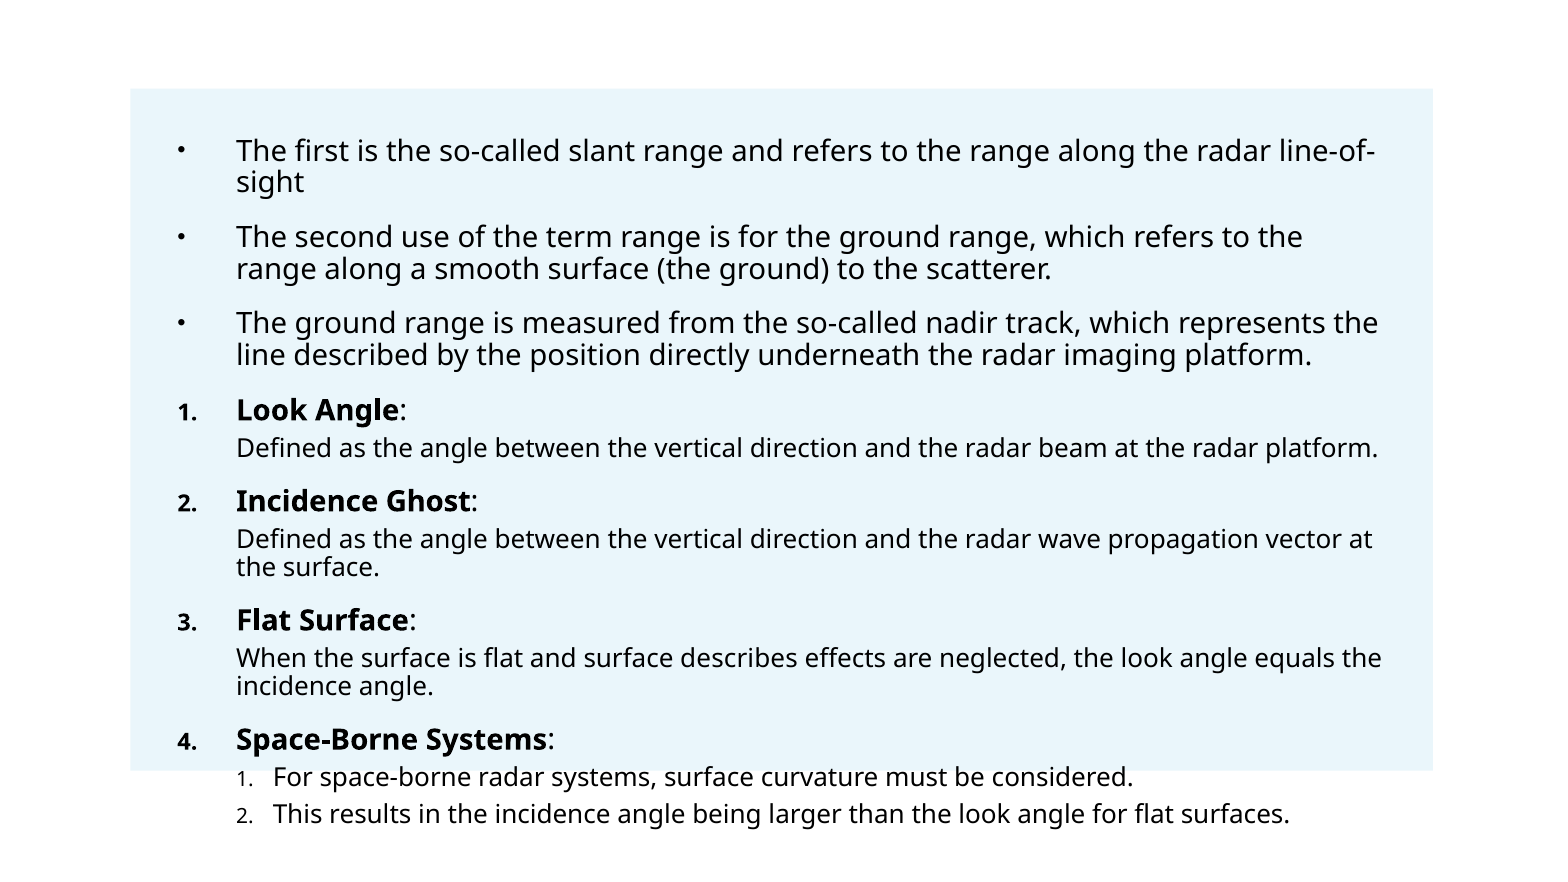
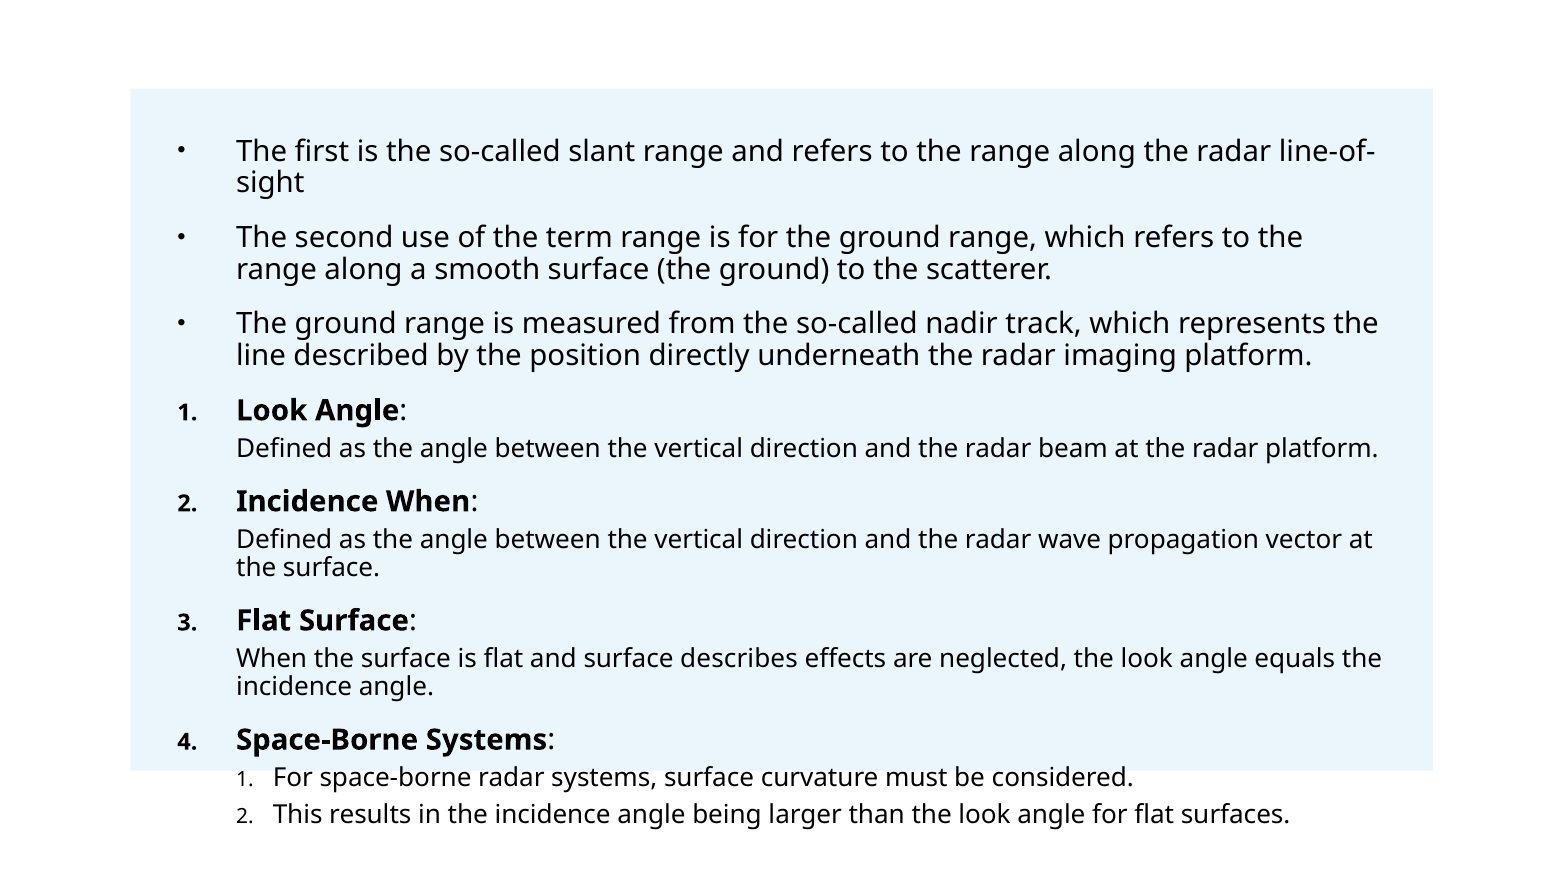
Incidence Ghost: Ghost -> When
